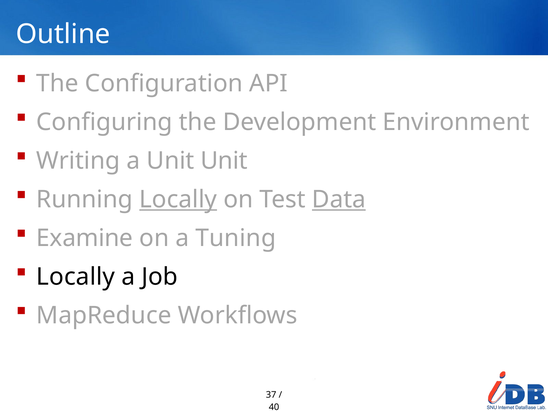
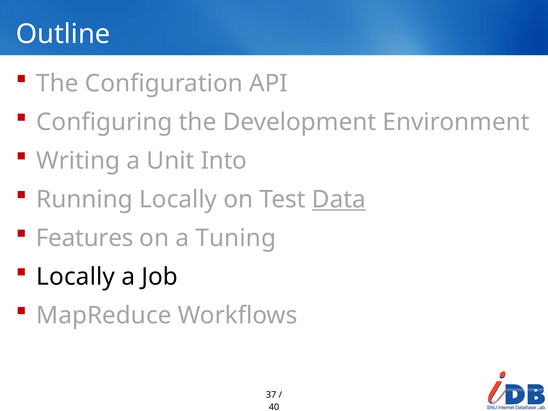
Unit Unit: Unit -> Into
Locally at (178, 199) underline: present -> none
Examine: Examine -> Features
